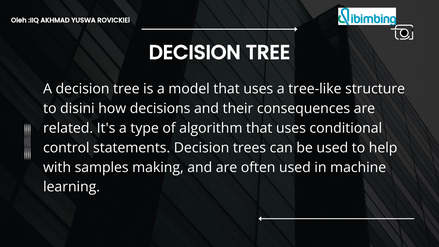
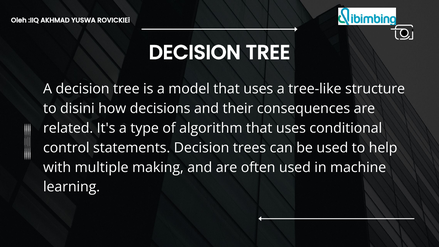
samples: samples -> multiple
